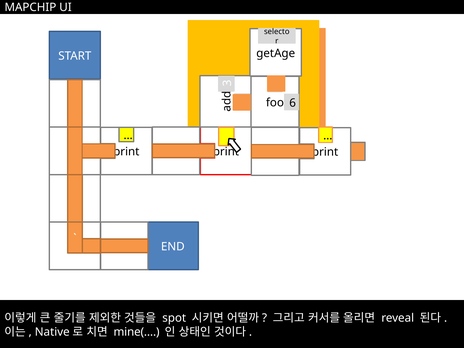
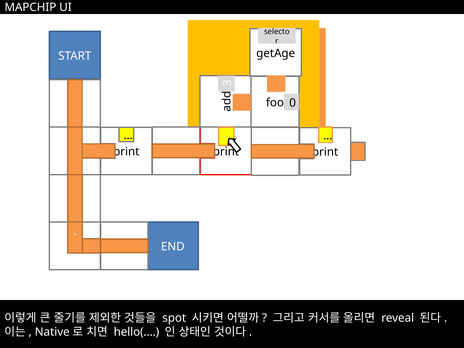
6: 6 -> 0
mine(…: mine(… -> hello(…
